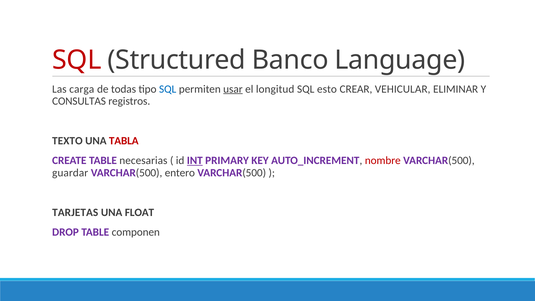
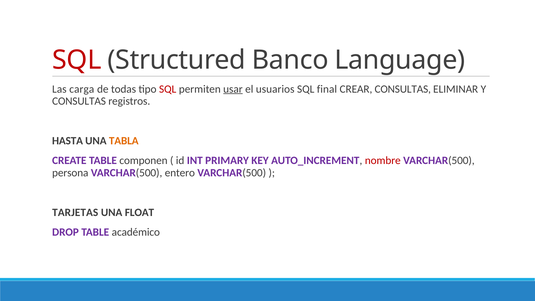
SQL at (168, 89) colour: blue -> red
longitud: longitud -> usuarios
esto: esto -> final
CREAR VEHICULAR: VEHICULAR -> CONSULTAS
TEXTO: TEXTO -> HASTA
TABLA colour: red -> orange
necesarias: necesarias -> componen
INT underline: present -> none
guardar: guardar -> persona
componen: componen -> académico
